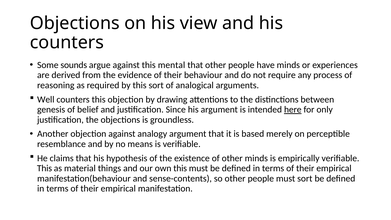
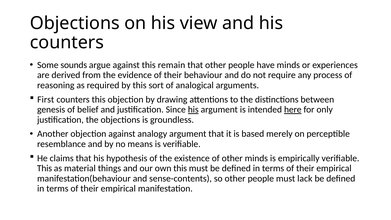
mental: mental -> remain
Well: Well -> First
his at (193, 110) underline: none -> present
must sort: sort -> lack
